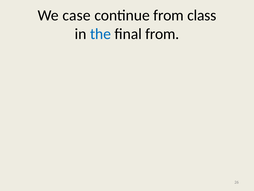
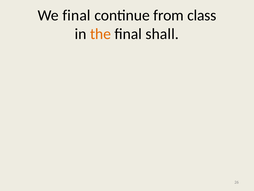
We case: case -> final
the colour: blue -> orange
final from: from -> shall
